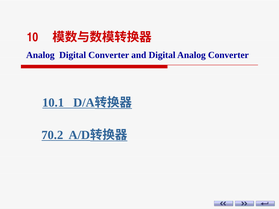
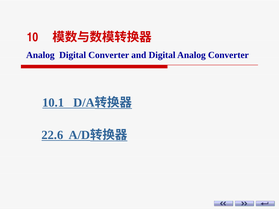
70.2: 70.2 -> 22.6
